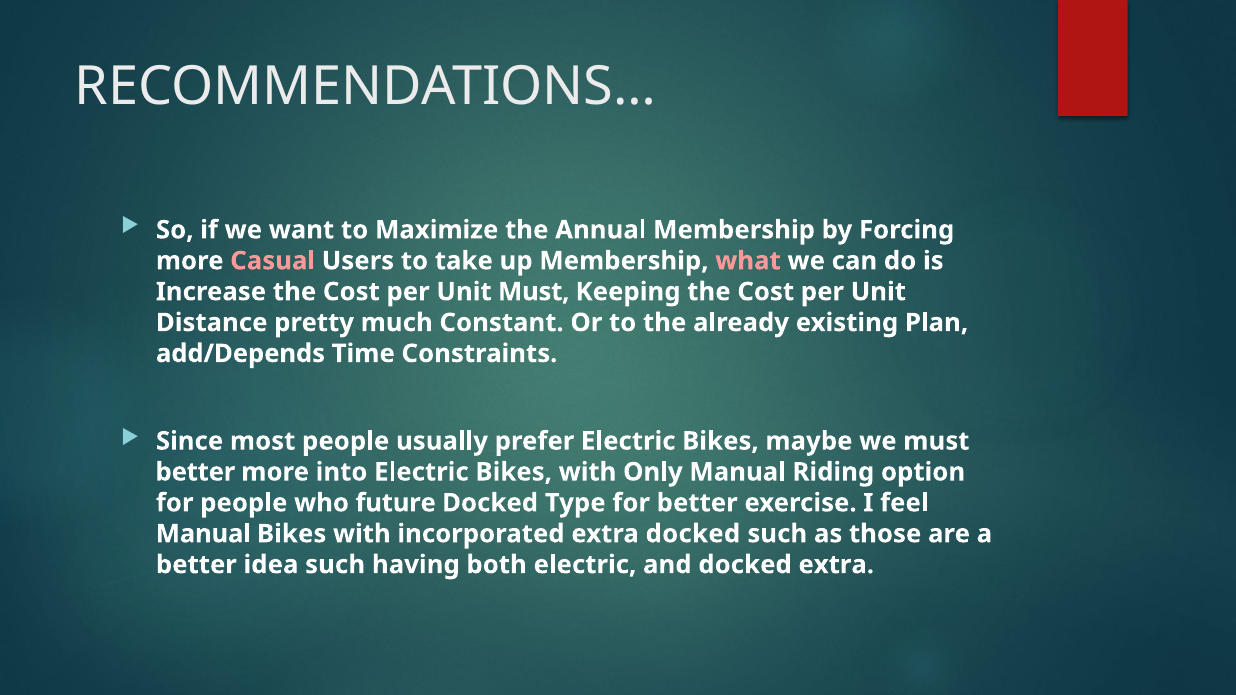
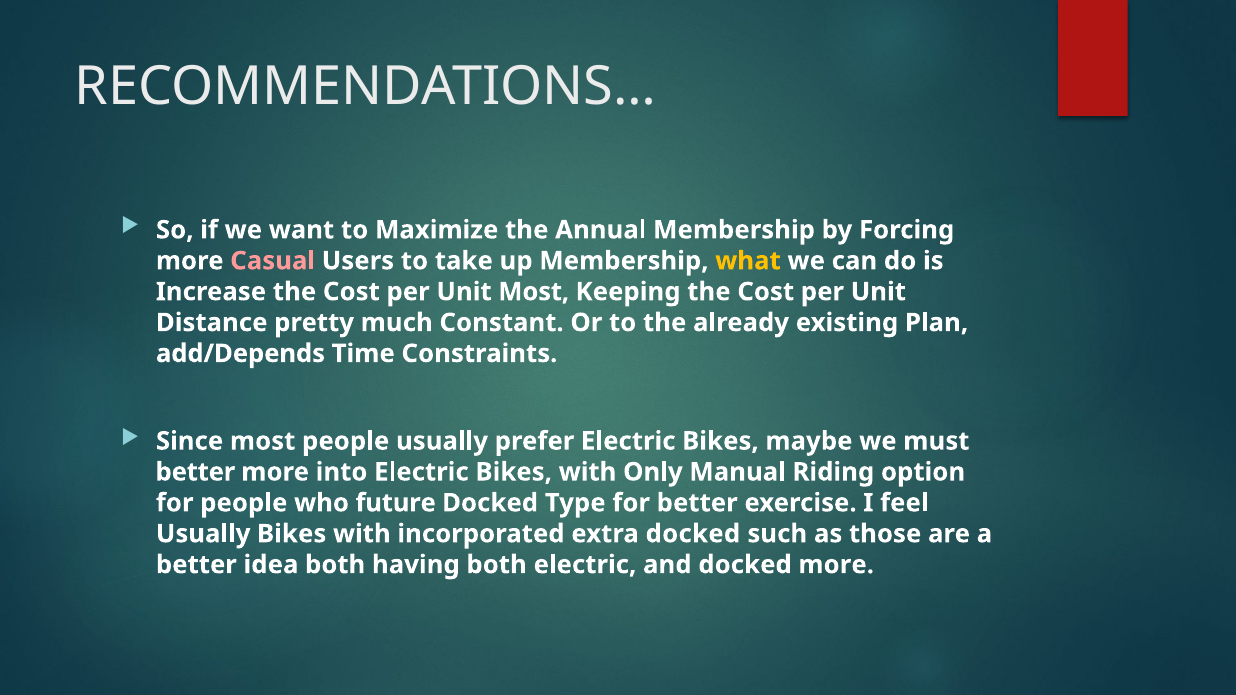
what colour: pink -> yellow
Unit Must: Must -> Most
Manual at (203, 534): Manual -> Usually
idea such: such -> both
docked extra: extra -> more
